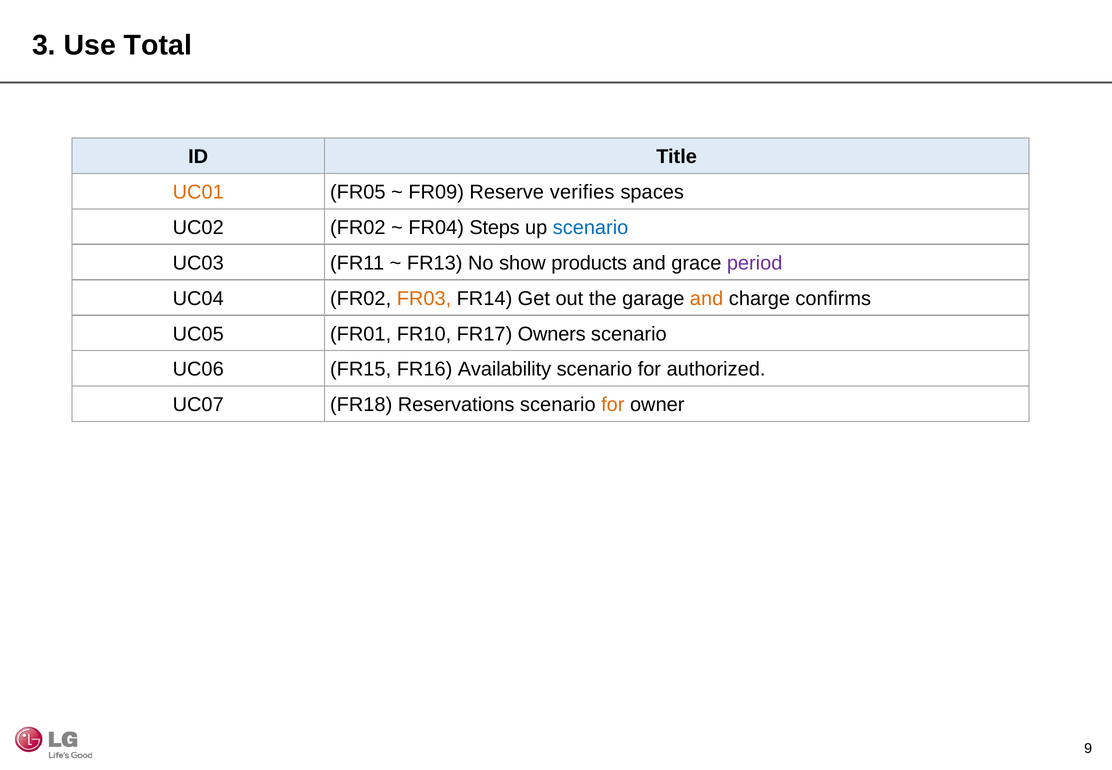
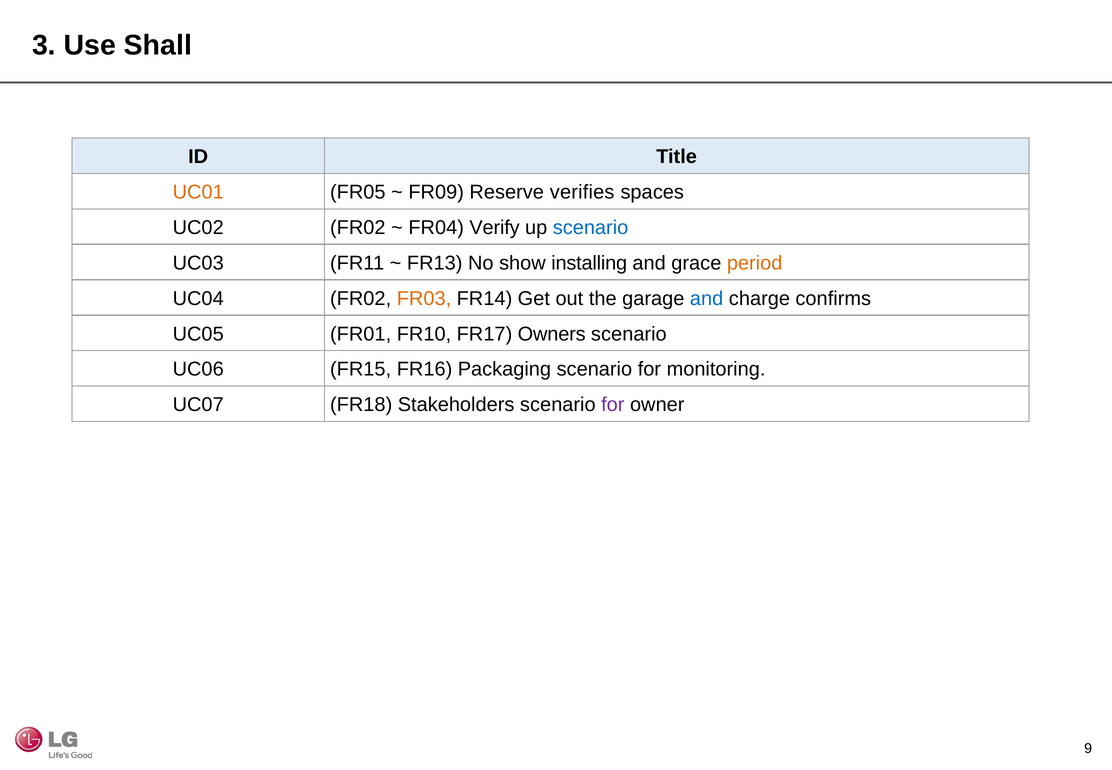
Total: Total -> Shall
Steps: Steps -> Verify
products: products -> installing
period colour: purple -> orange
and at (707, 298) colour: orange -> blue
Availability: Availability -> Packaging
authorized: authorized -> monitoring
Reservations: Reservations -> Stakeholders
for at (613, 405) colour: orange -> purple
